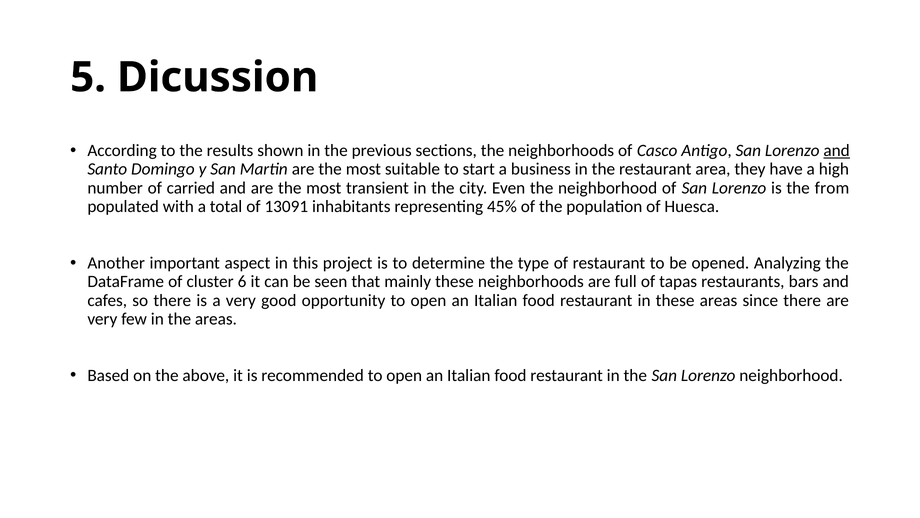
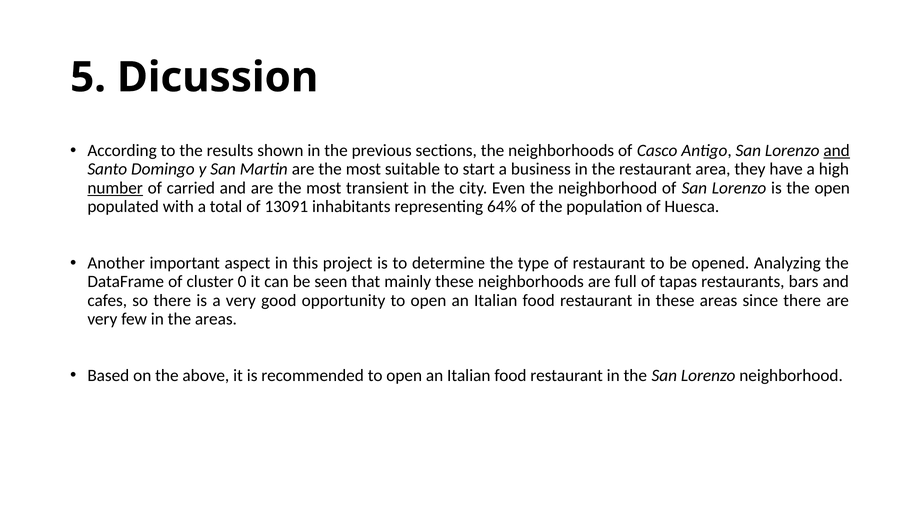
number underline: none -> present
the from: from -> open
45%: 45% -> 64%
6: 6 -> 0
